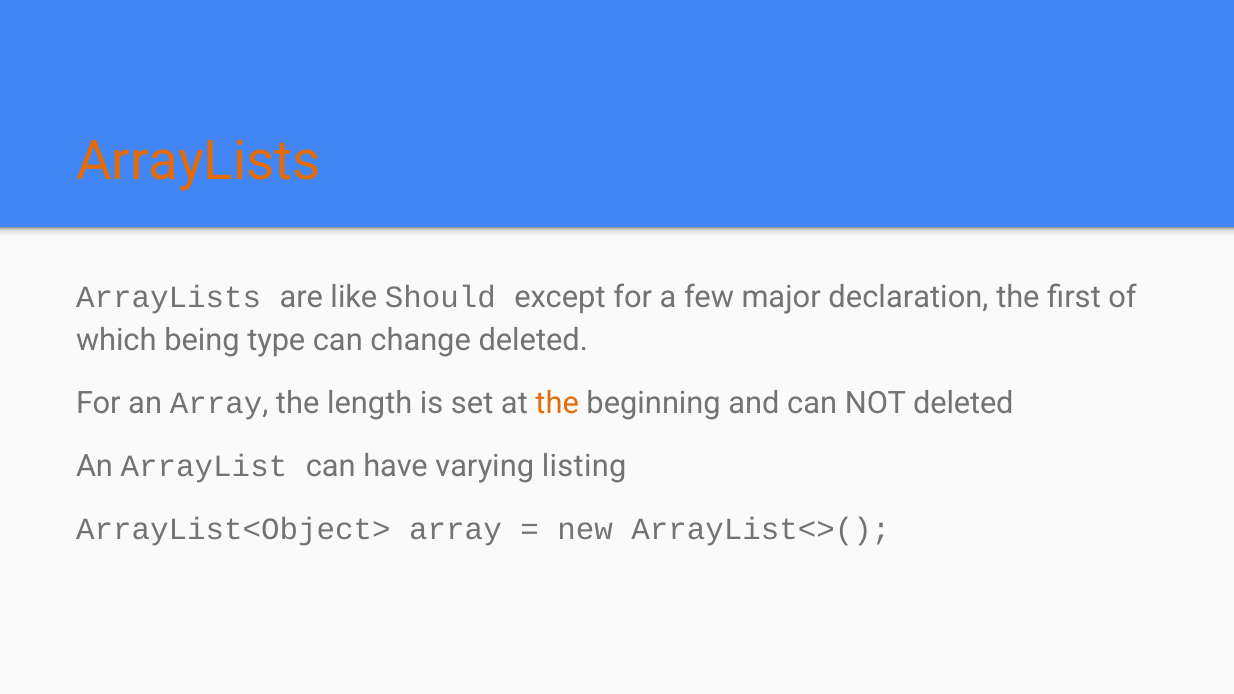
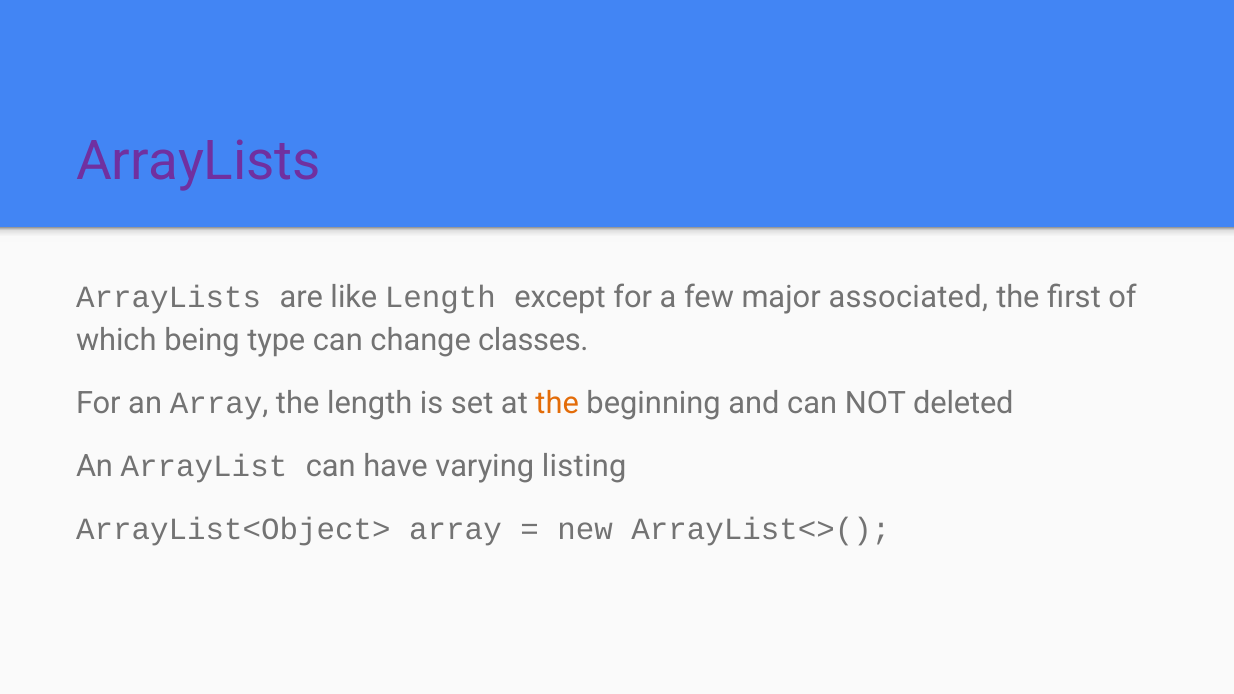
ArrayLists at (198, 162) colour: orange -> purple
like Should: Should -> Length
declaration: declaration -> associated
change deleted: deleted -> classes
